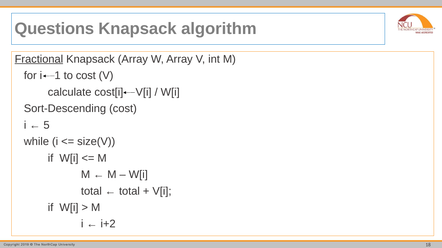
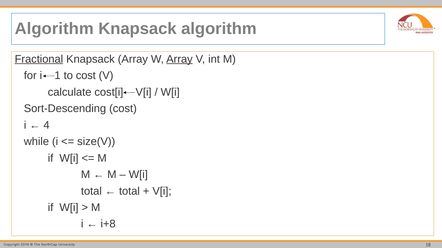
Questions at (54, 29): Questions -> Algorithm
Array at (179, 59) underline: none -> present
5: 5 -> 4
i+2: i+2 -> i+8
